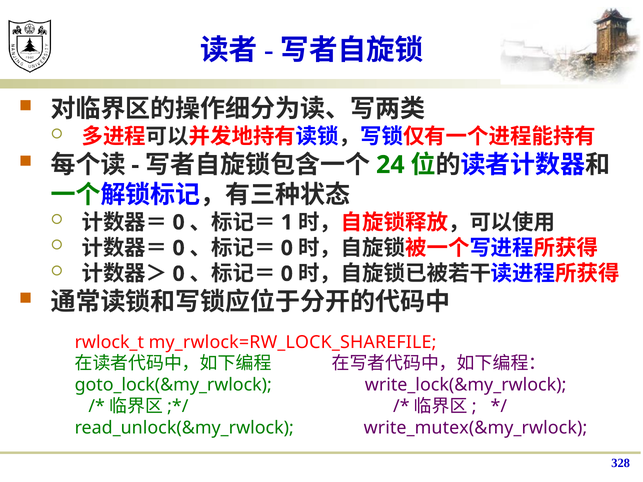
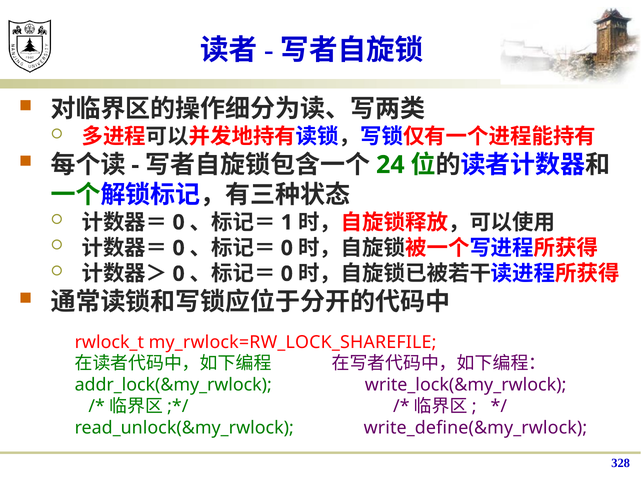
goto_lock(&my_rwlock: goto_lock(&my_rwlock -> addr_lock(&my_rwlock
write_mutex(&my_rwlock: write_mutex(&my_rwlock -> write_define(&my_rwlock
